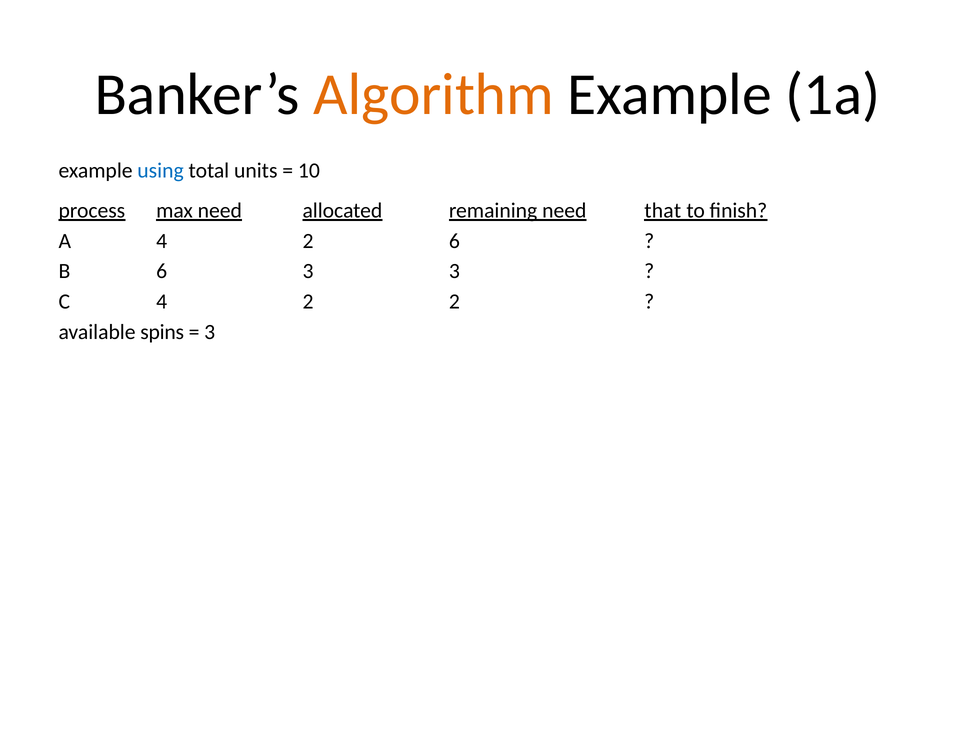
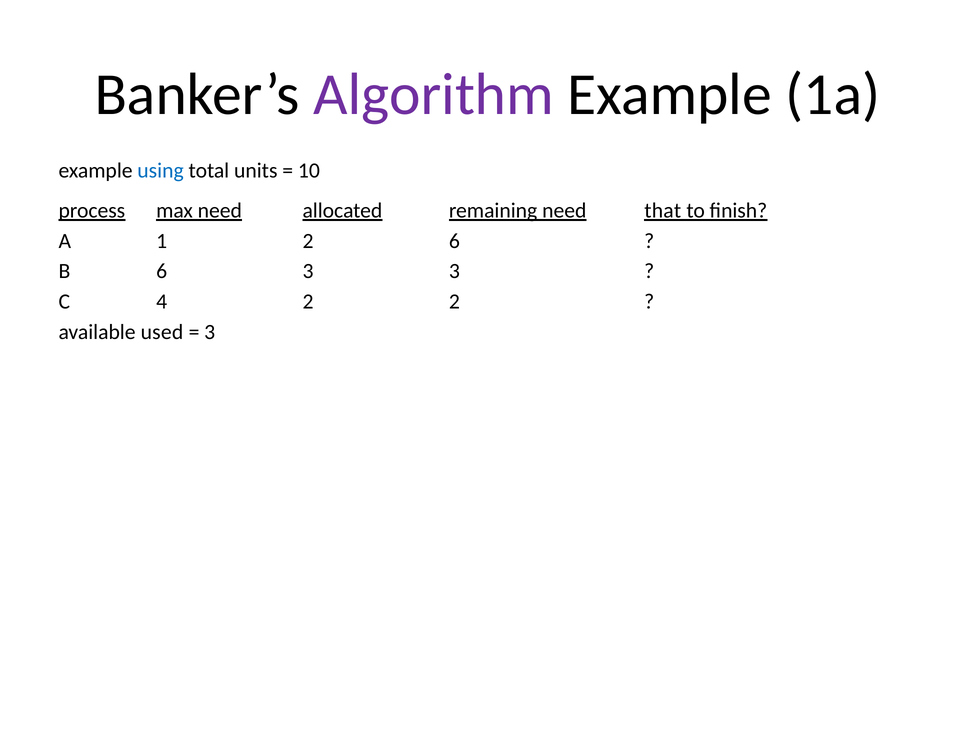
Algorithm colour: orange -> purple
A 4: 4 -> 1
spins: spins -> used
